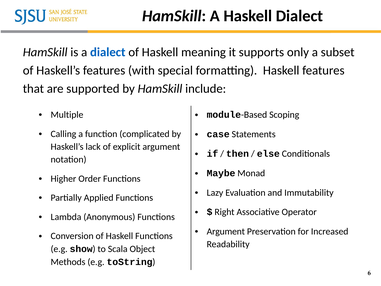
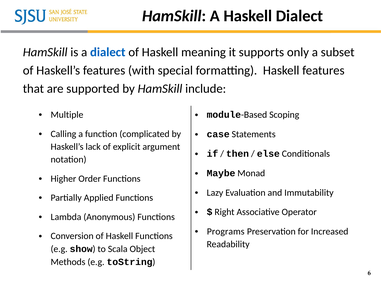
Argument at (226, 231): Argument -> Programs
